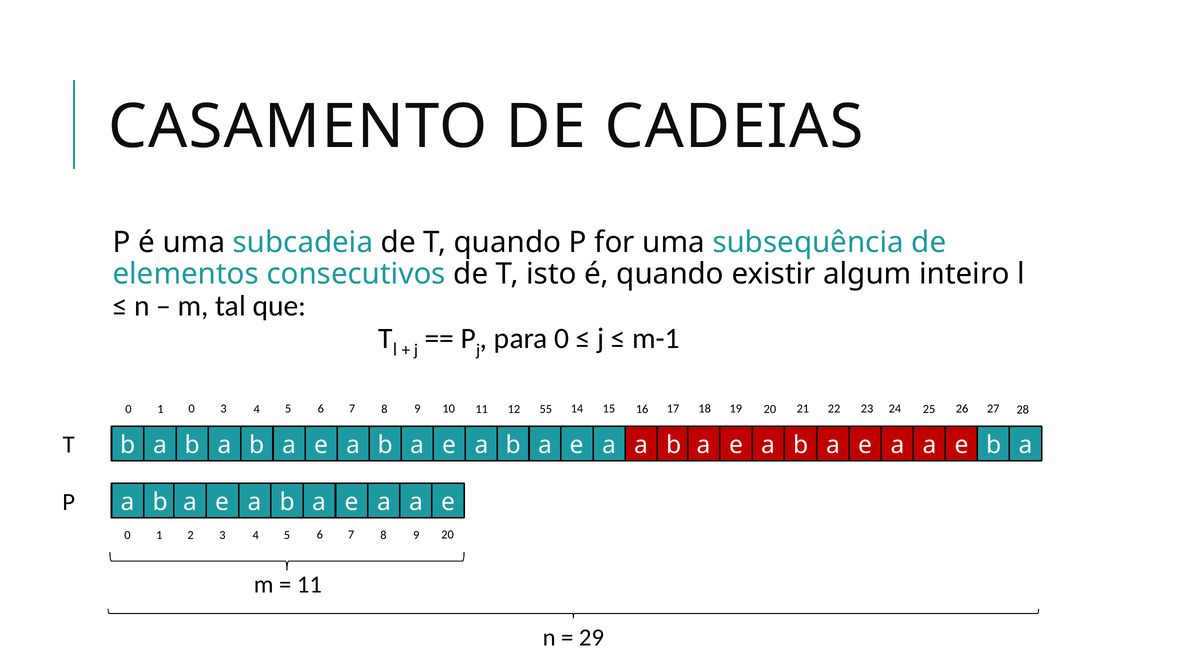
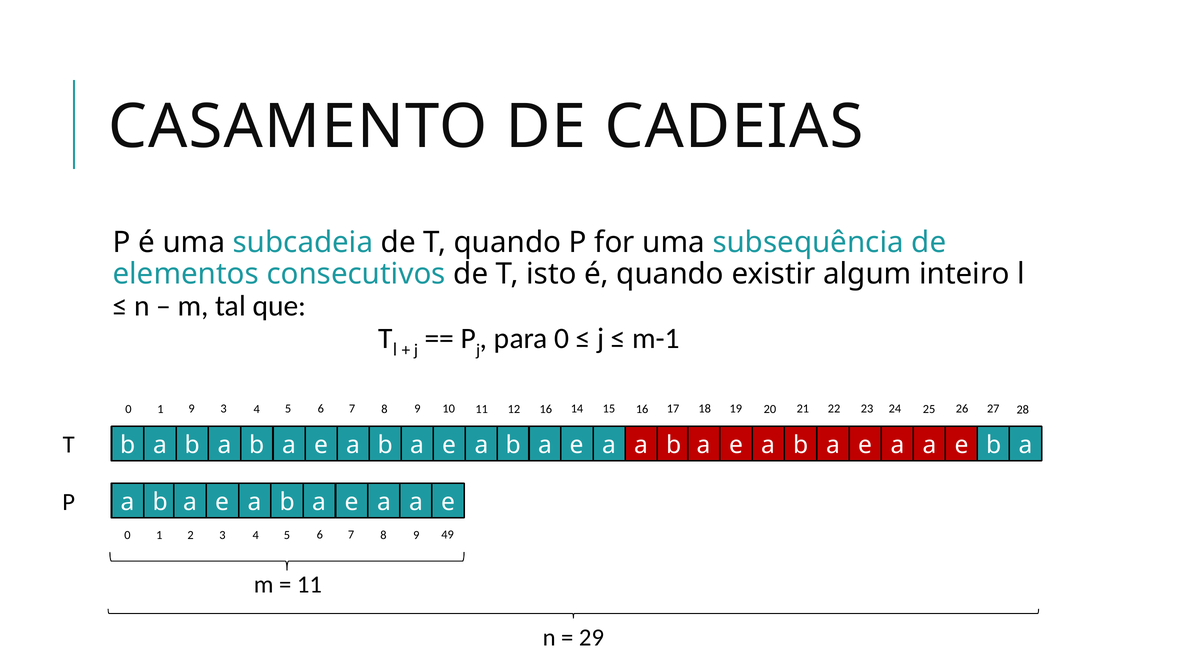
1 0: 0 -> 9
12 55: 55 -> 16
9 20: 20 -> 49
